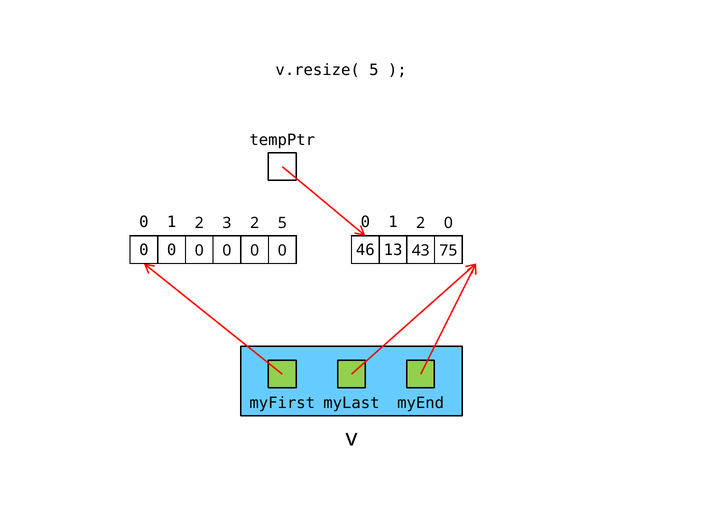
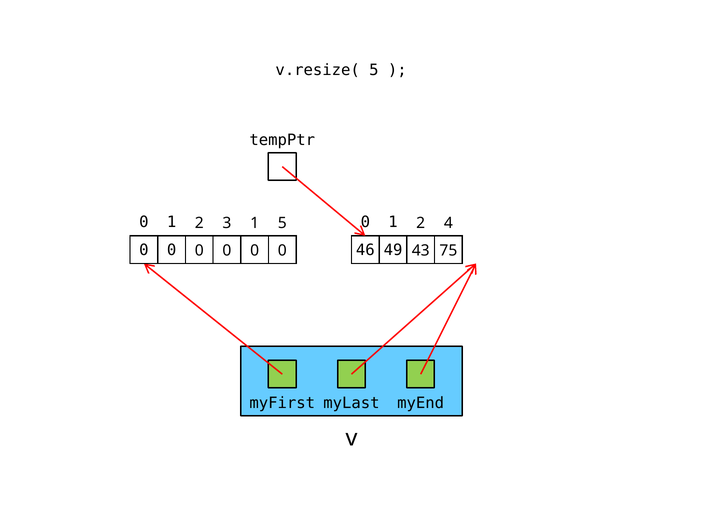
3 2: 2 -> 1
2 0: 0 -> 4
13: 13 -> 49
